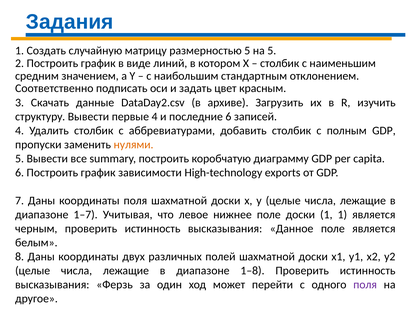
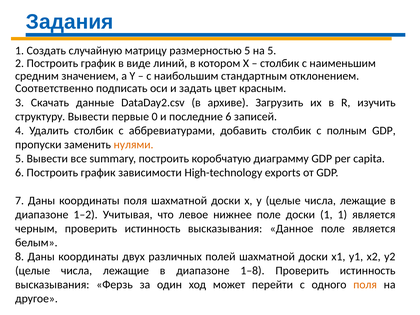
первые 4: 4 -> 0
1–7: 1–7 -> 1–2
поля at (365, 285) colour: purple -> orange
